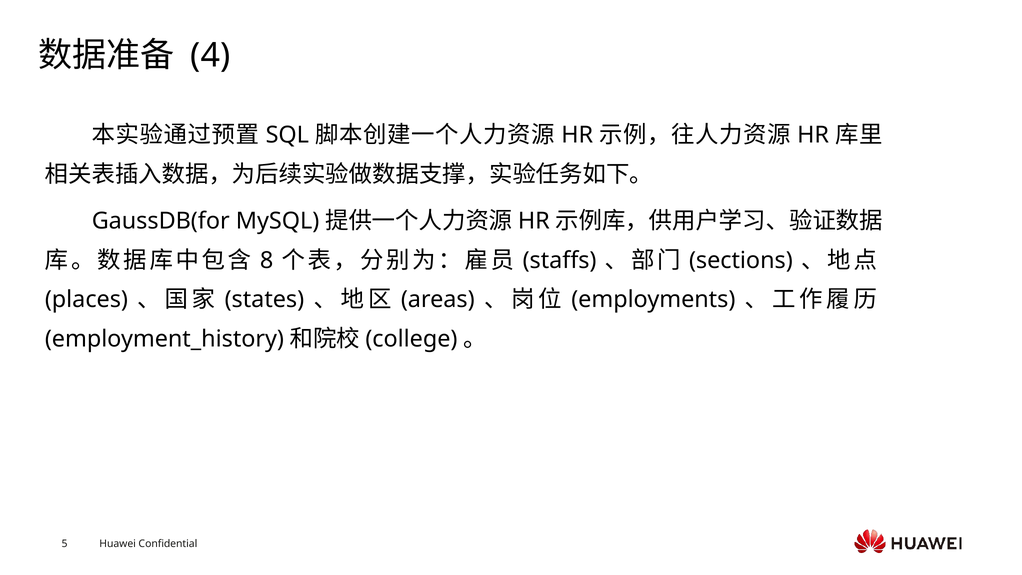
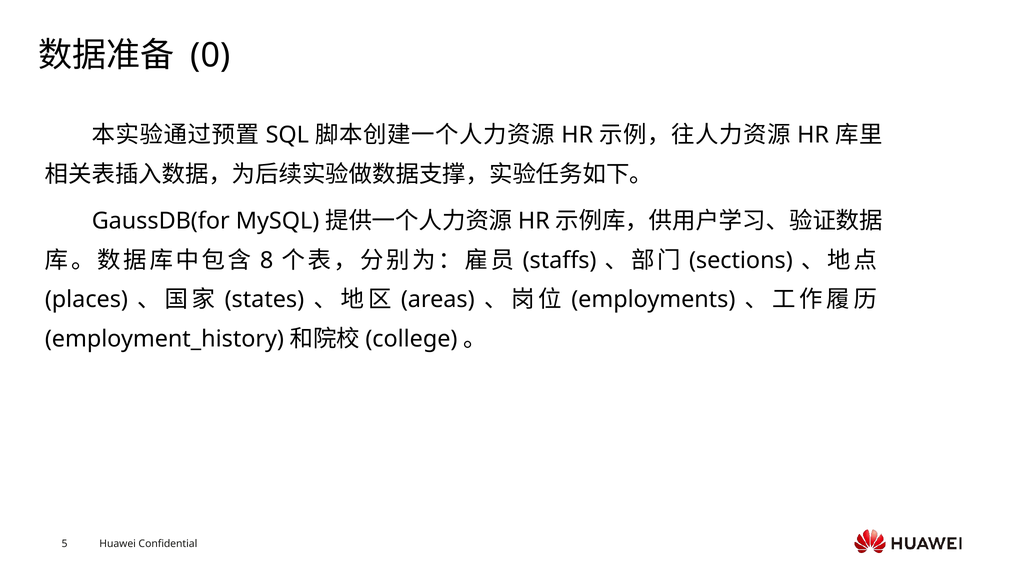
4: 4 -> 0
